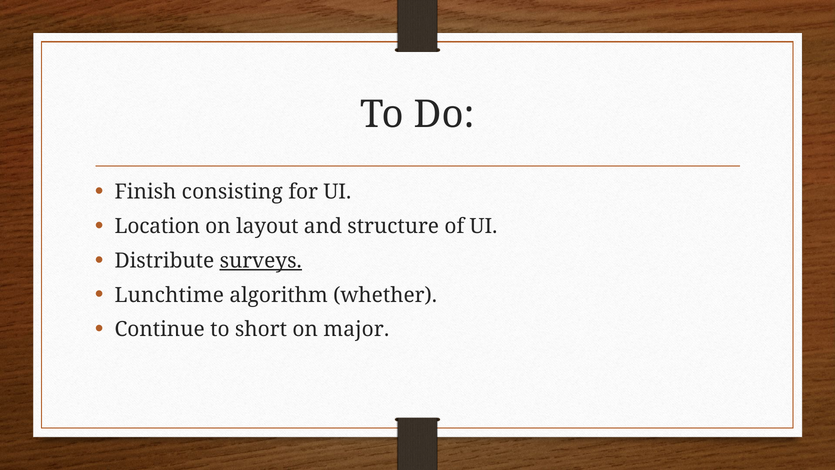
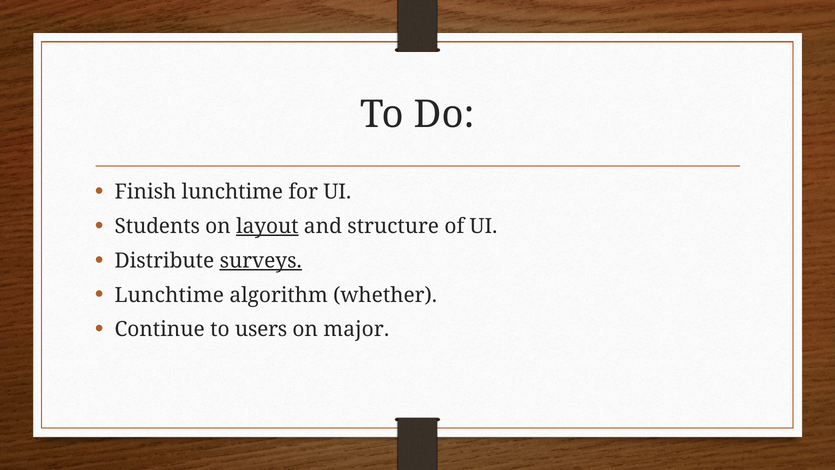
Finish consisting: consisting -> lunchtime
Location: Location -> Students
layout underline: none -> present
short: short -> users
